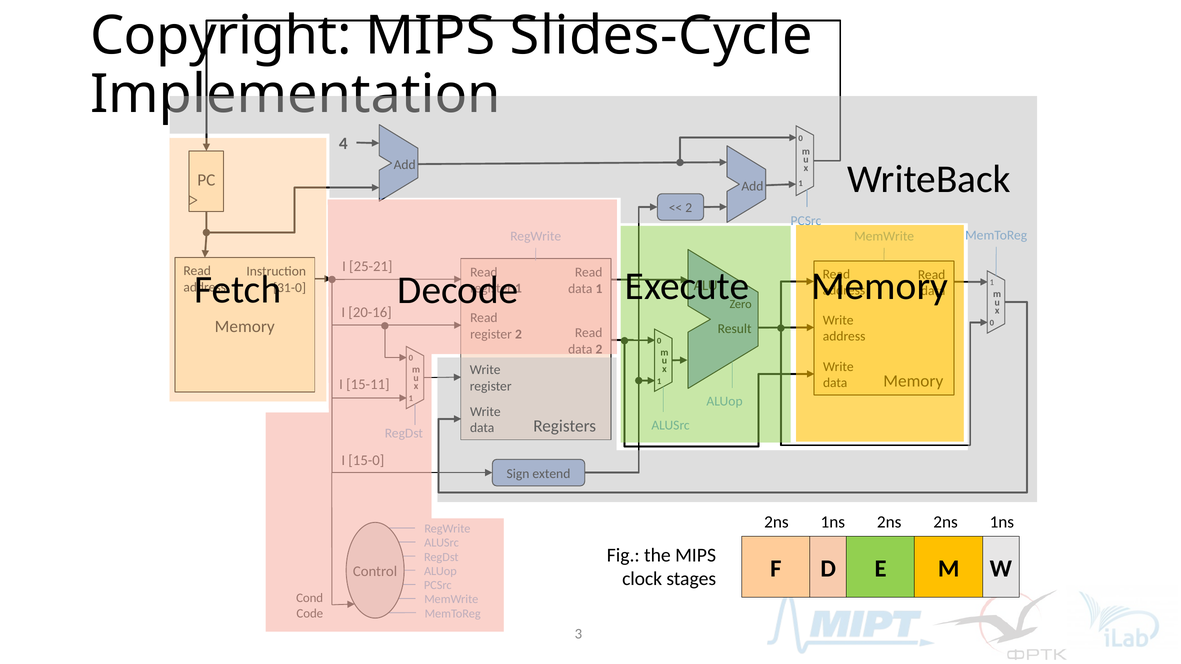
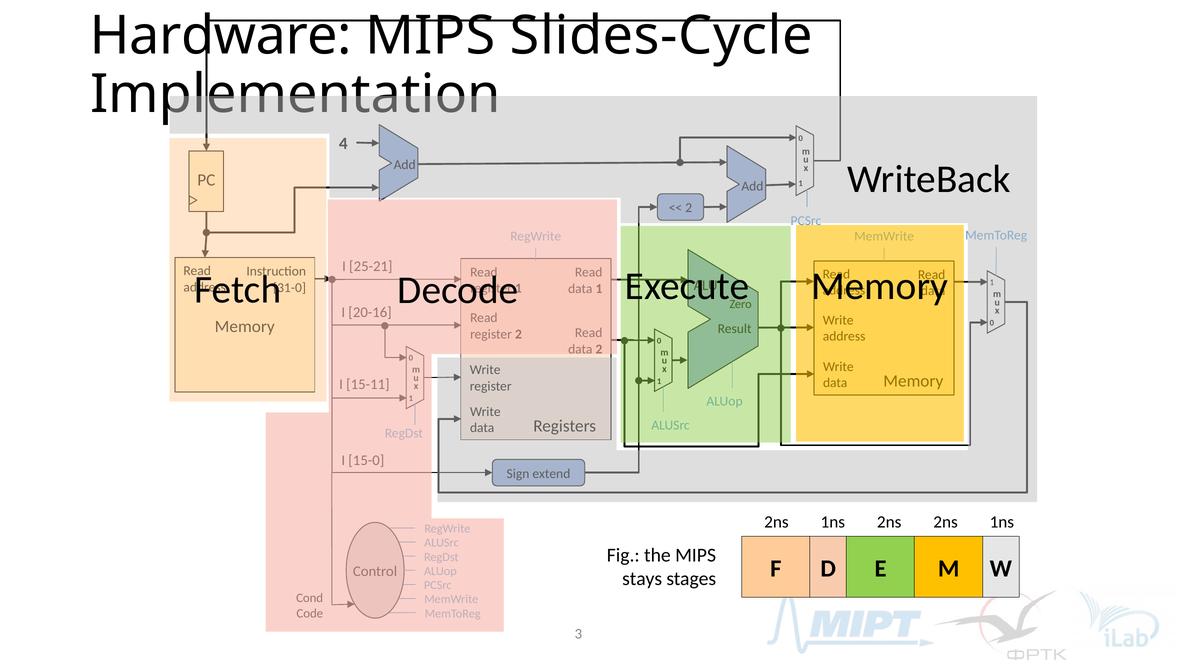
Copyright: Copyright -> Hardware
clock: clock -> stays
